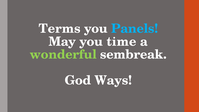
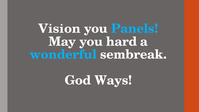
Terms: Terms -> Vision
time: time -> hard
wonderful colour: light green -> light blue
